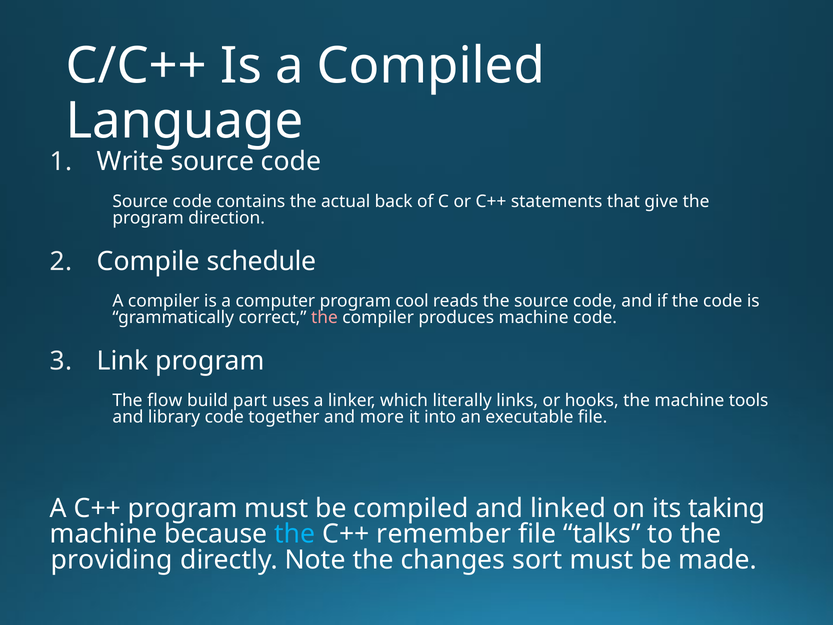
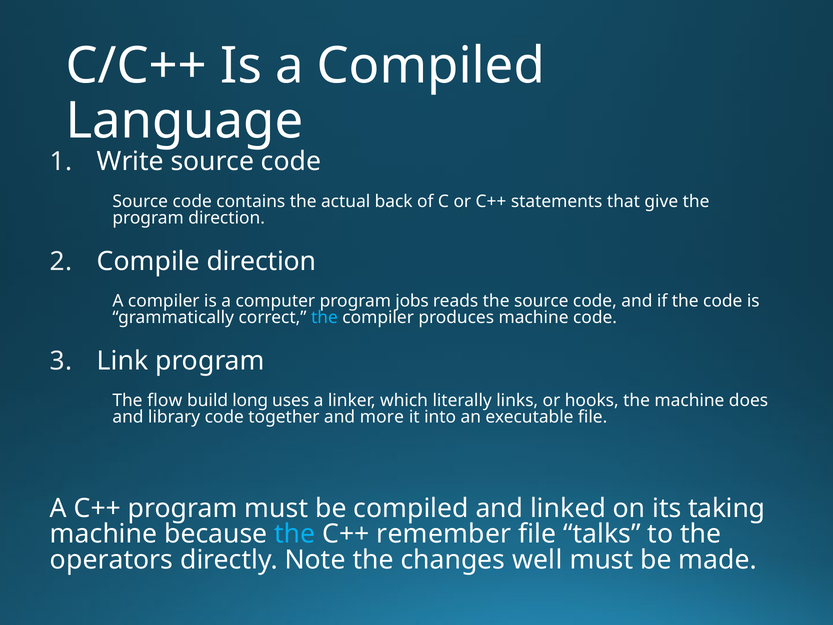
Compile schedule: schedule -> direction
cool: cool -> jobs
the at (324, 318) colour: pink -> light blue
part: part -> long
tools: tools -> does
providing: providing -> operators
sort: sort -> well
